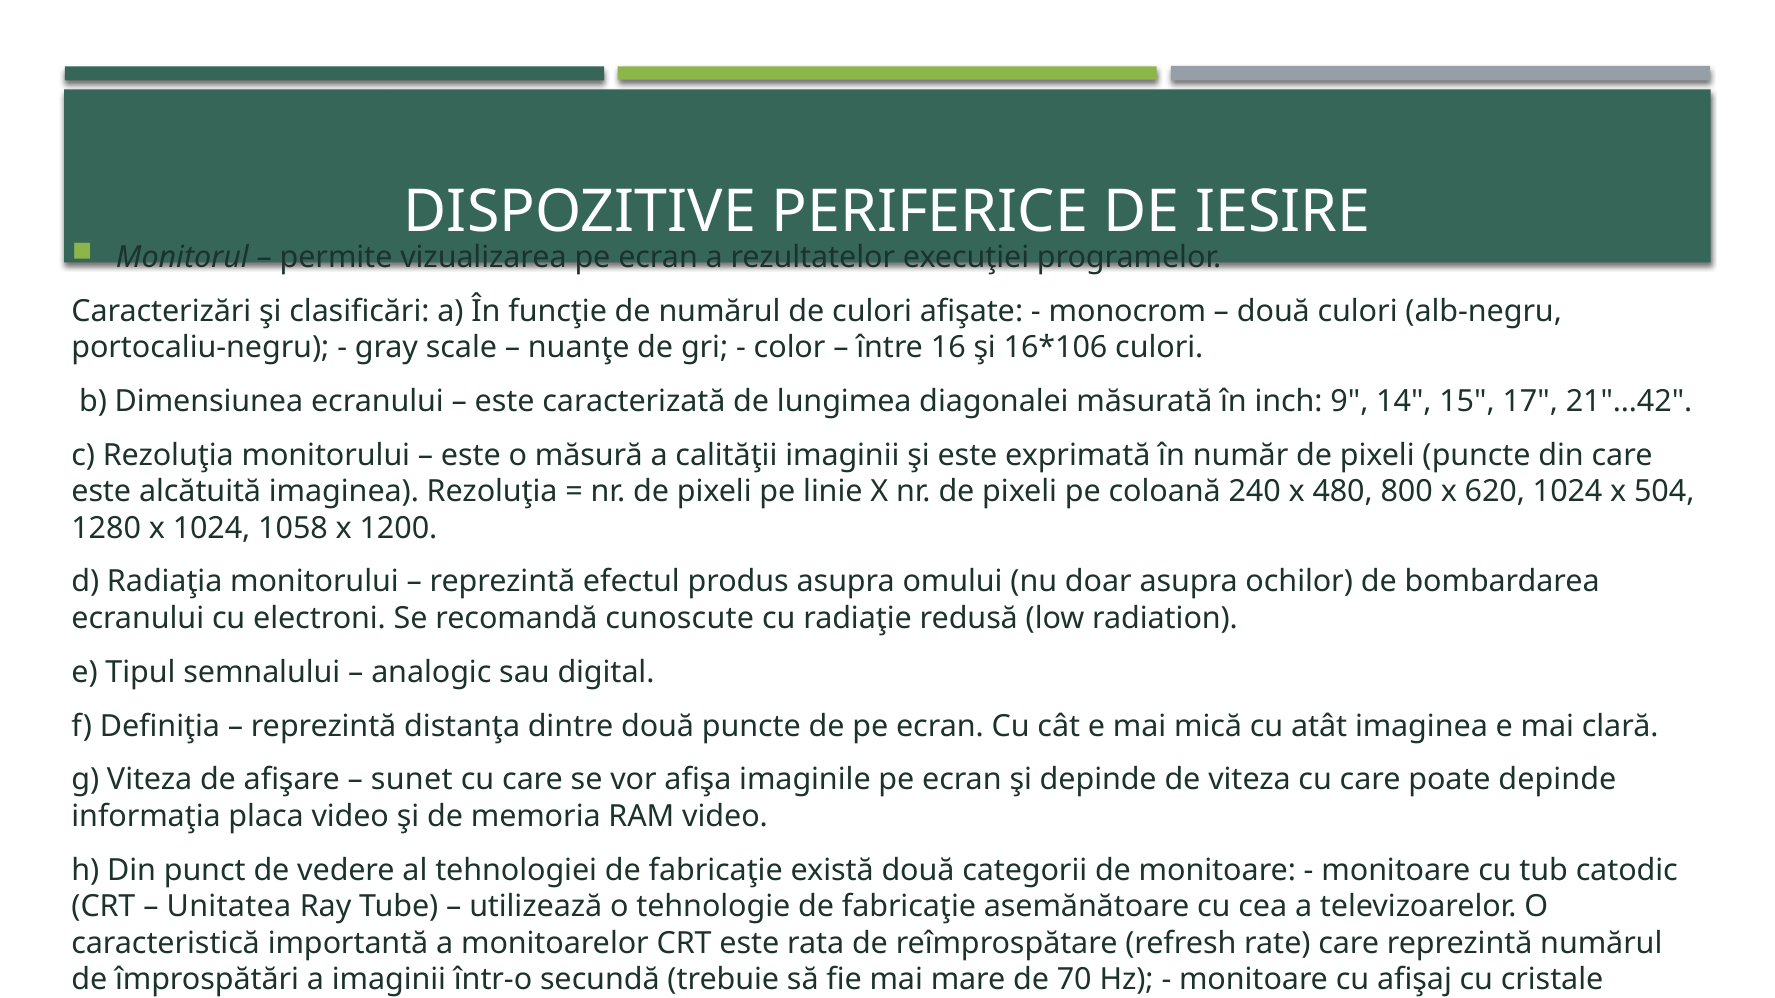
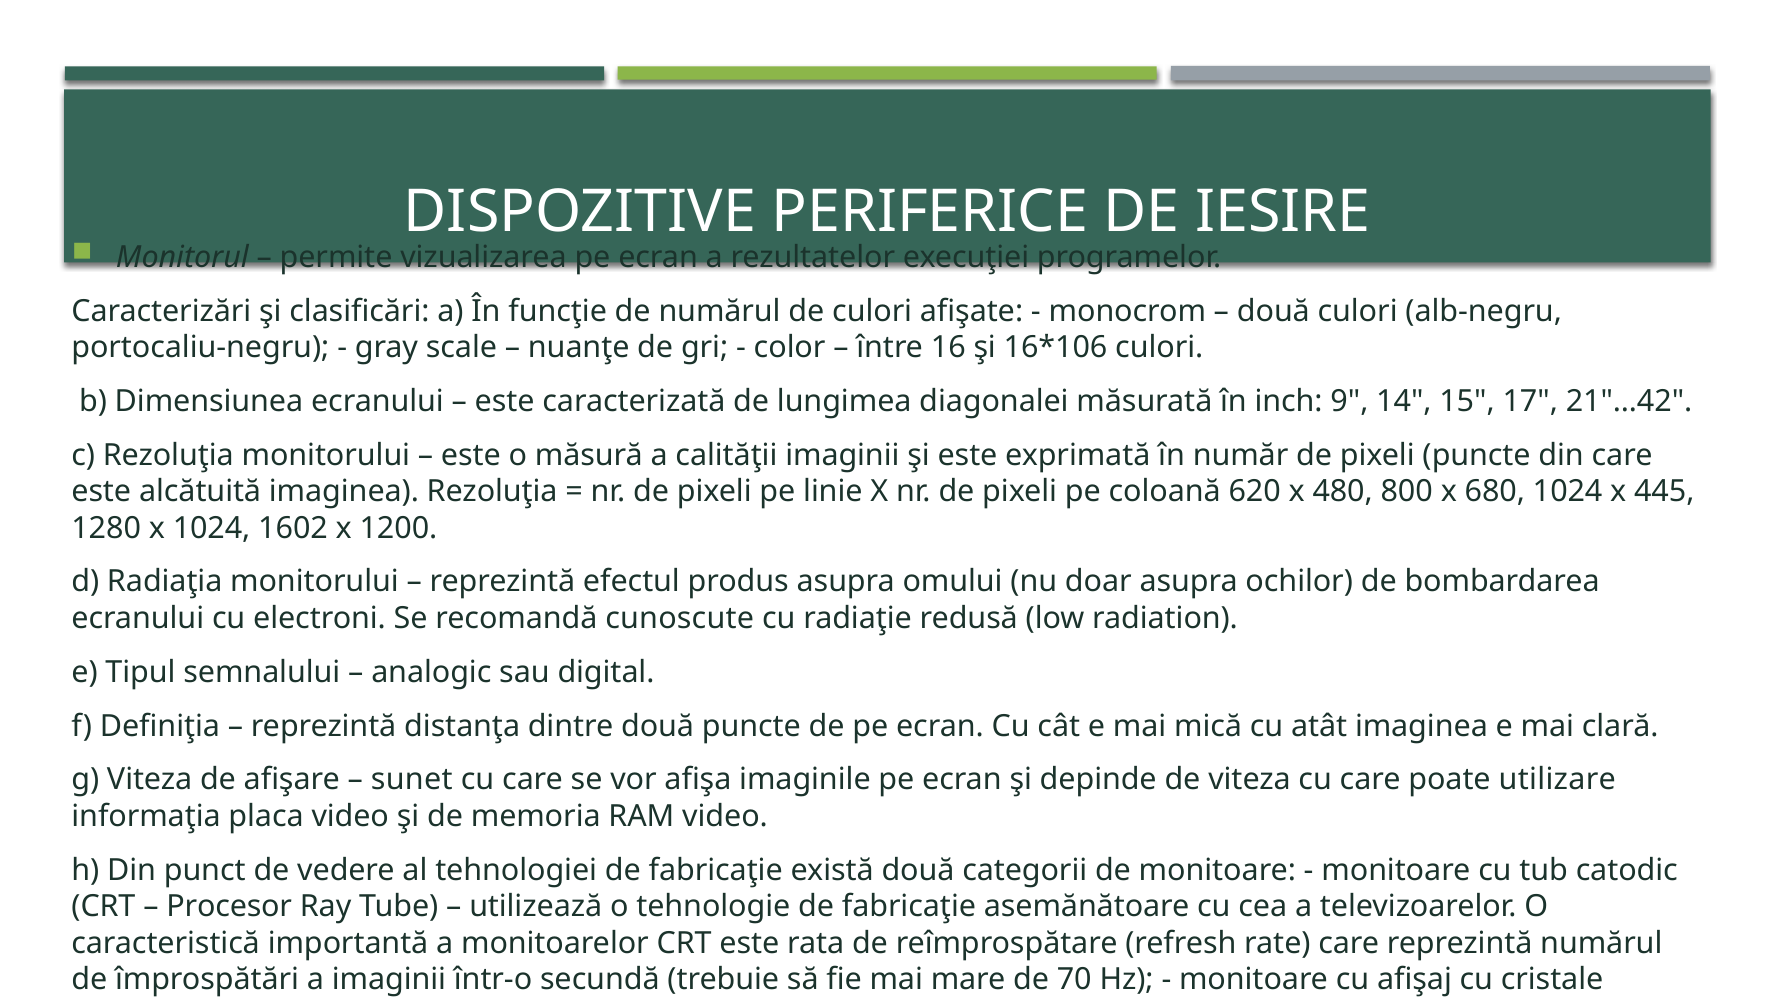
240: 240 -> 620
620: 620 -> 680
504: 504 -> 445
1058: 1058 -> 1602
poate depinde: depinde -> utilizare
Unitatea: Unitatea -> Procesor
